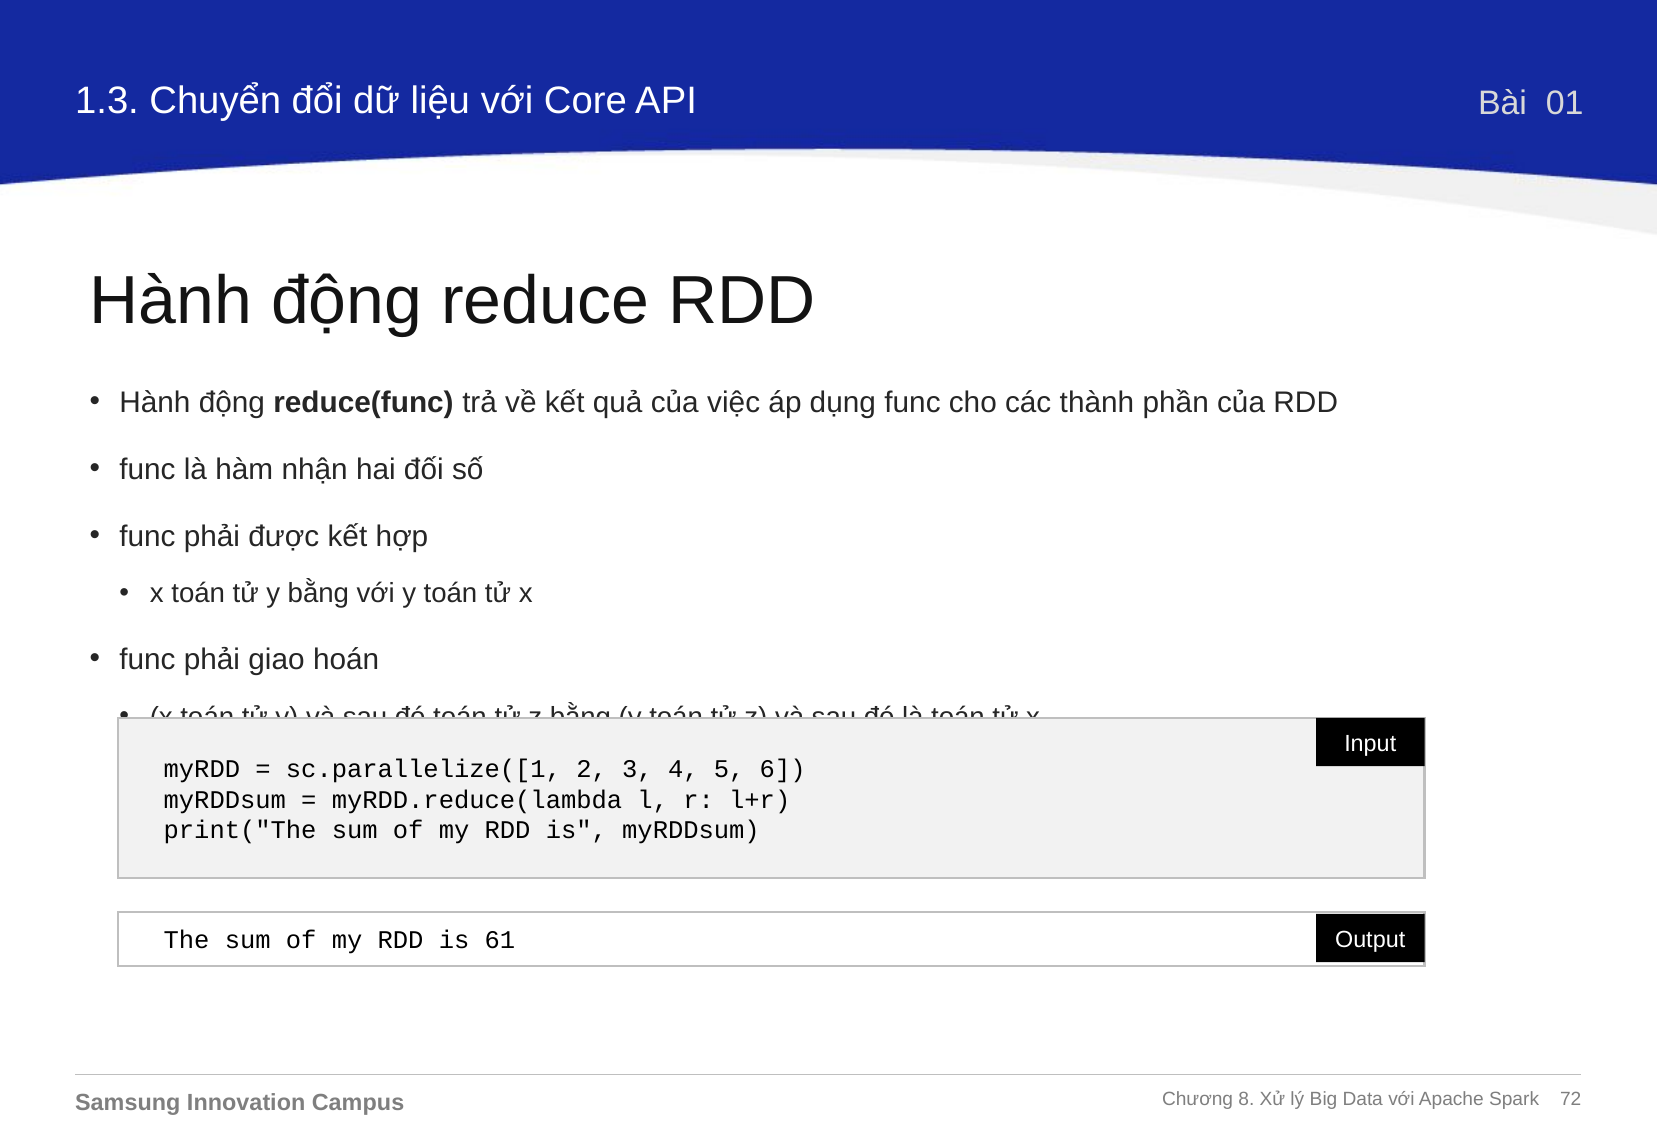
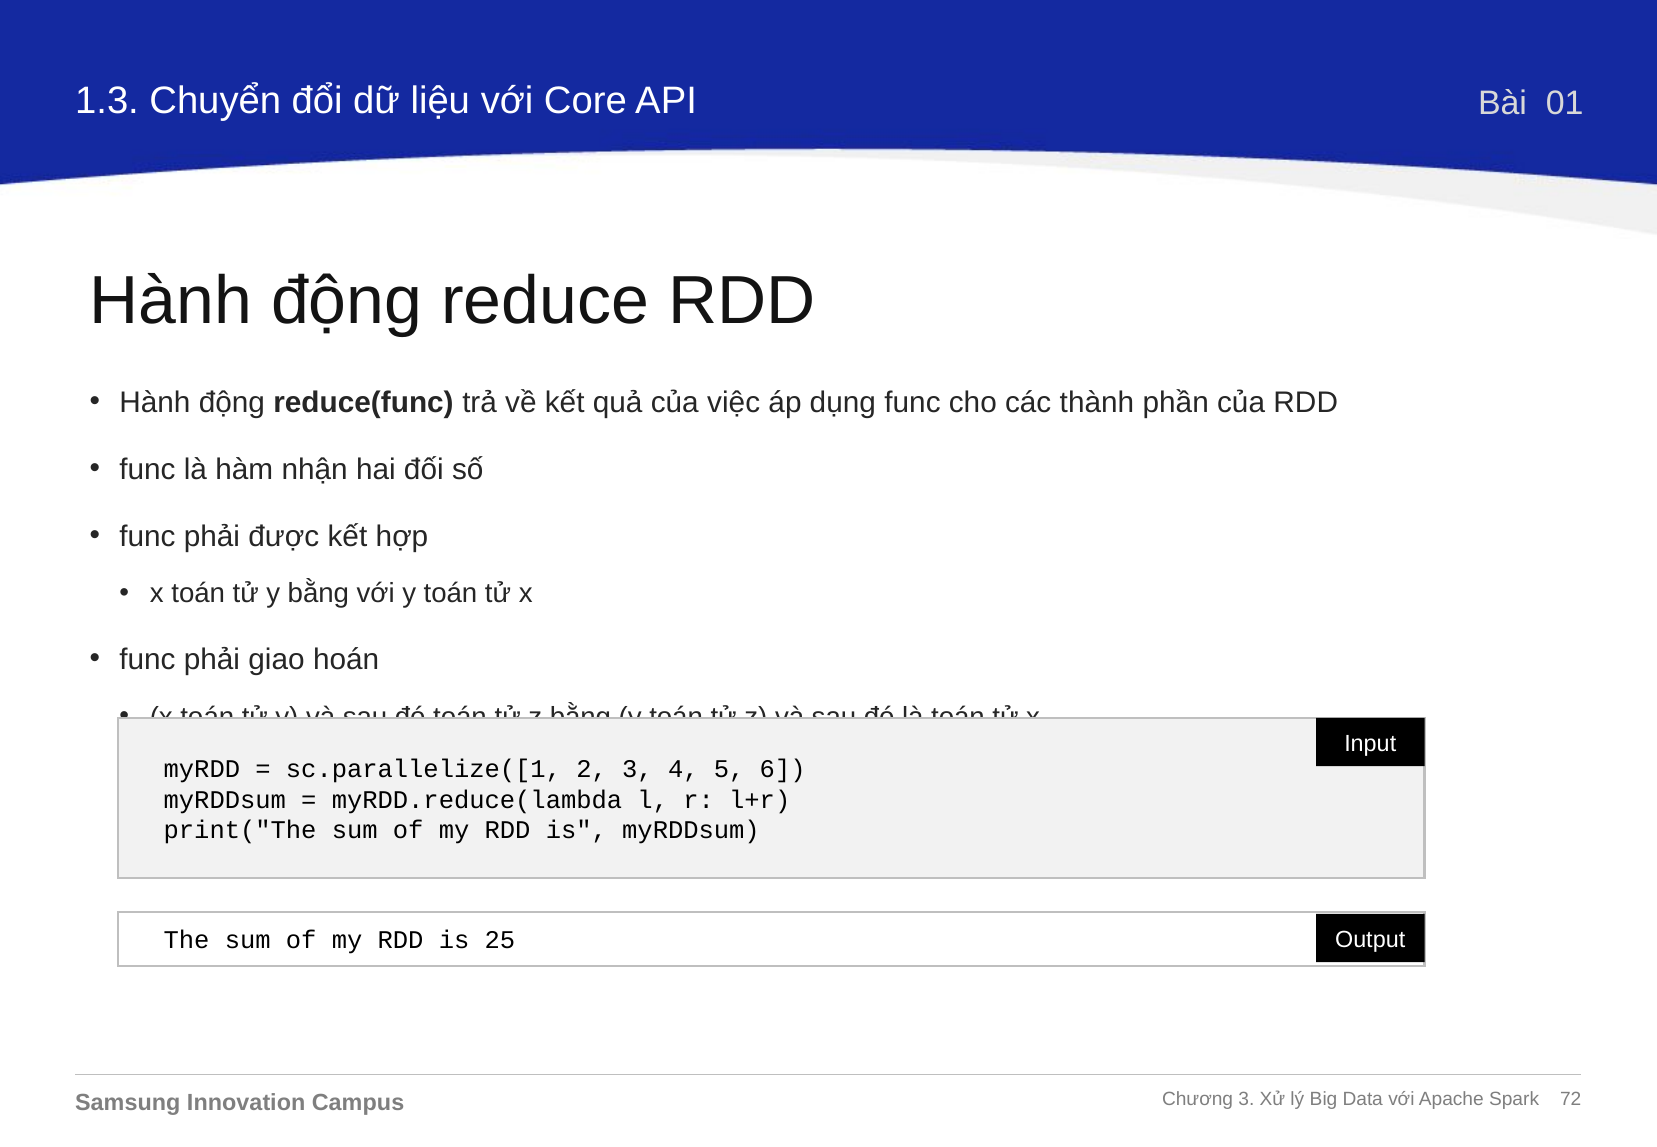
61: 61 -> 25
8 at (1246, 1100): 8 -> 3
